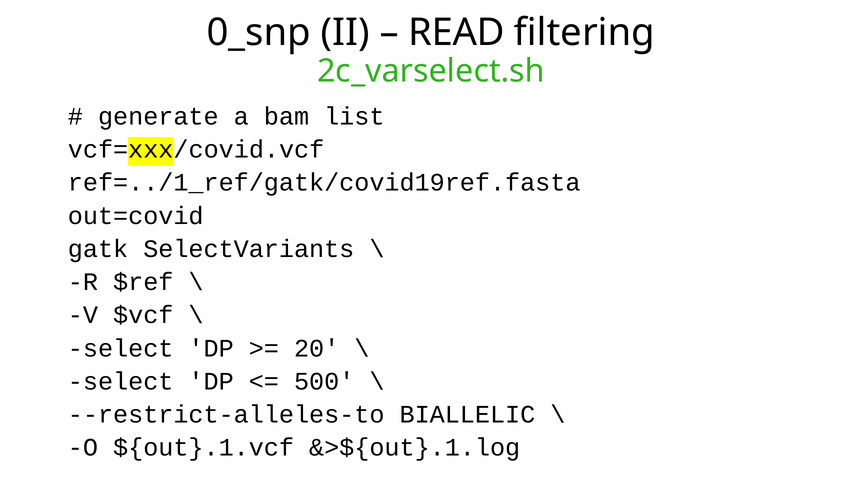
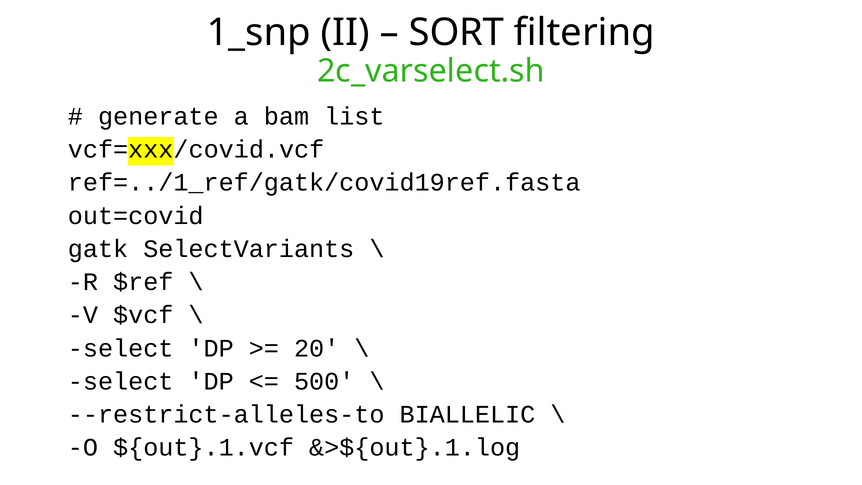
0_snp: 0_snp -> 1_snp
READ: READ -> SORT
